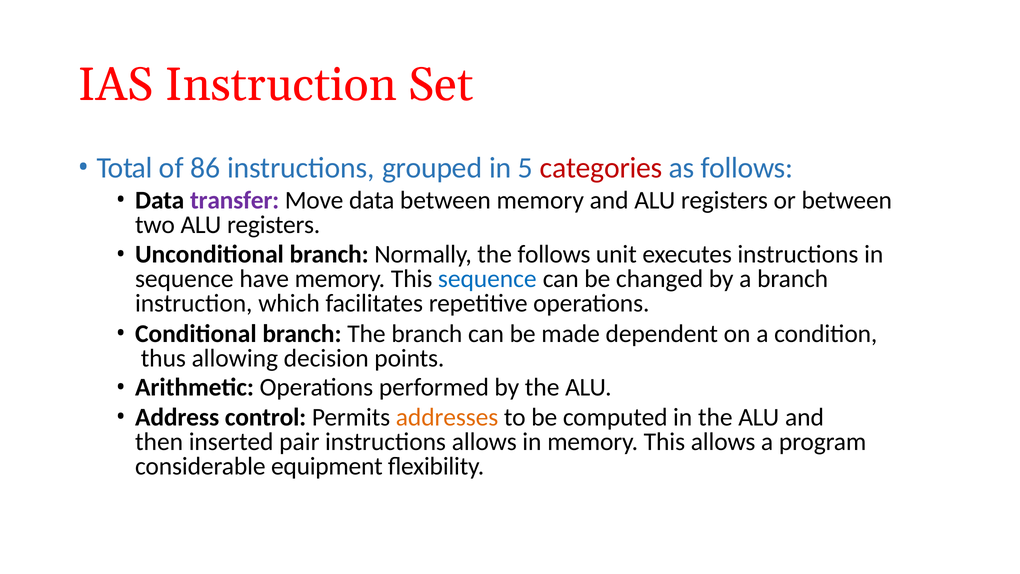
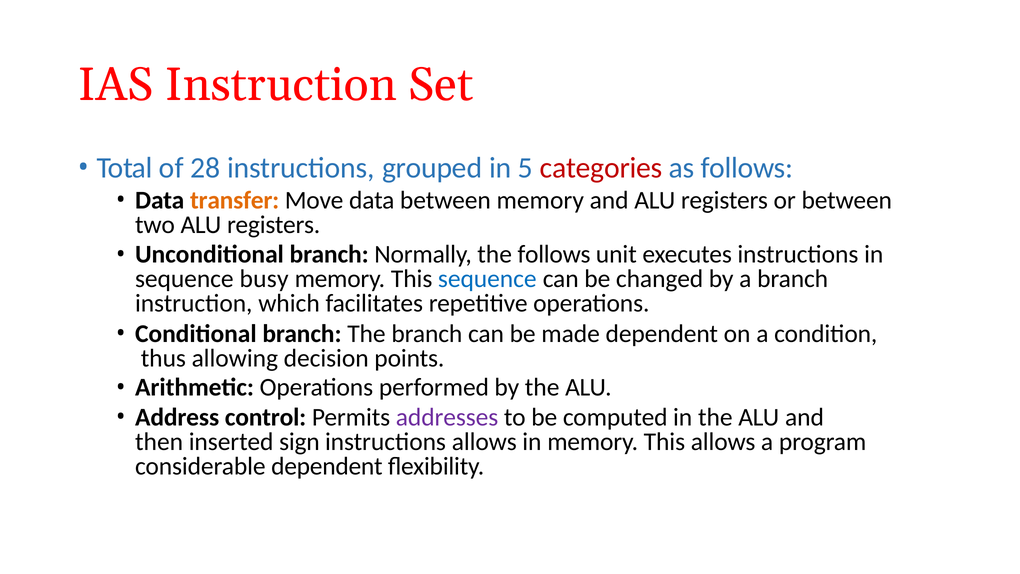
86: 86 -> 28
transfer colour: purple -> orange
have: have -> busy
addresses colour: orange -> purple
pair: pair -> sign
considerable equipment: equipment -> dependent
